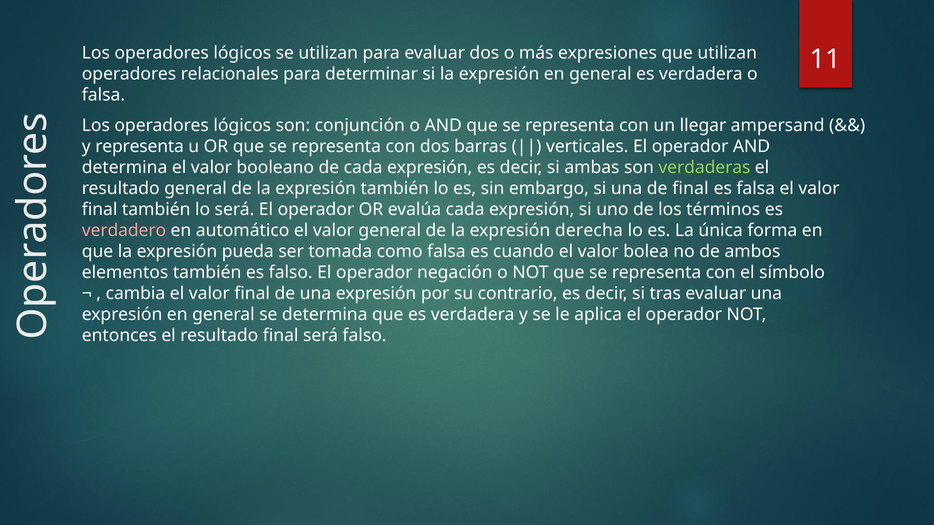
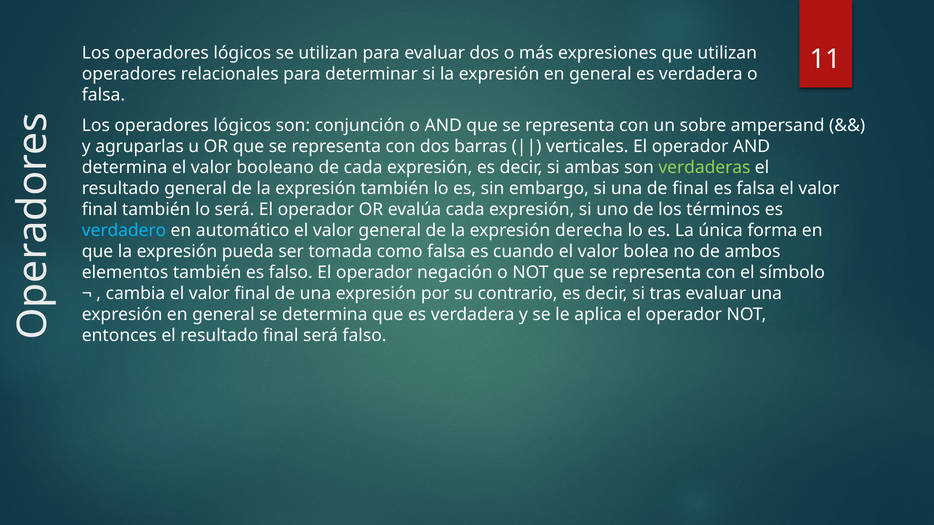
llegar: llegar -> sobre
y representa: representa -> agruparlas
verdadero colour: pink -> light blue
